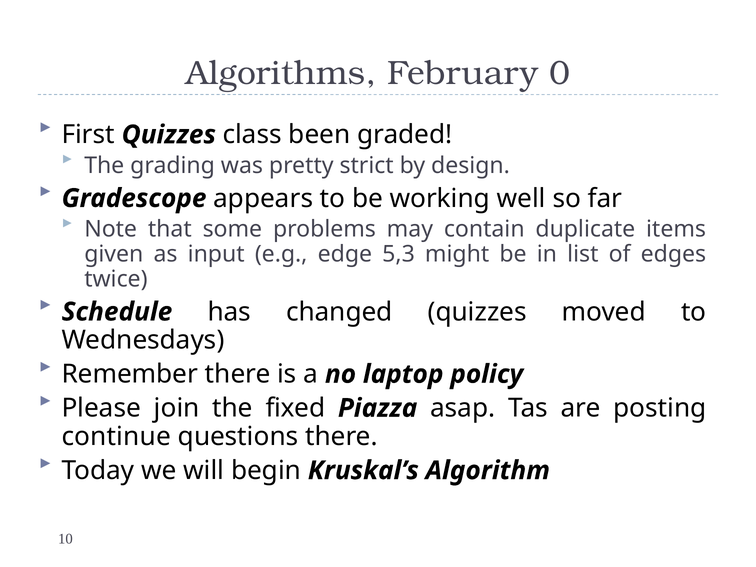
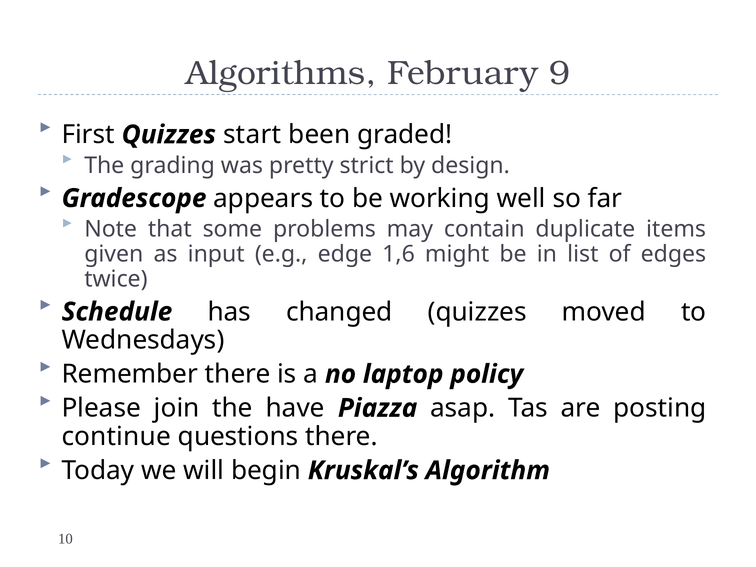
0: 0 -> 9
class: class -> start
5,3: 5,3 -> 1,6
fixed: fixed -> have
